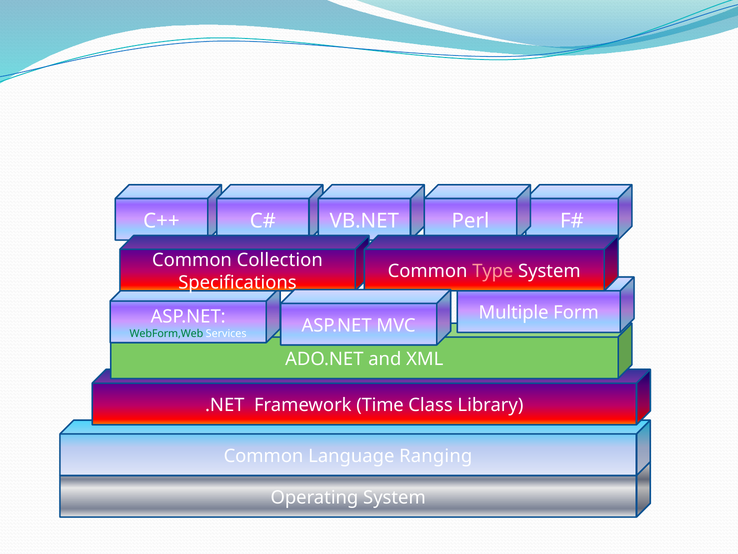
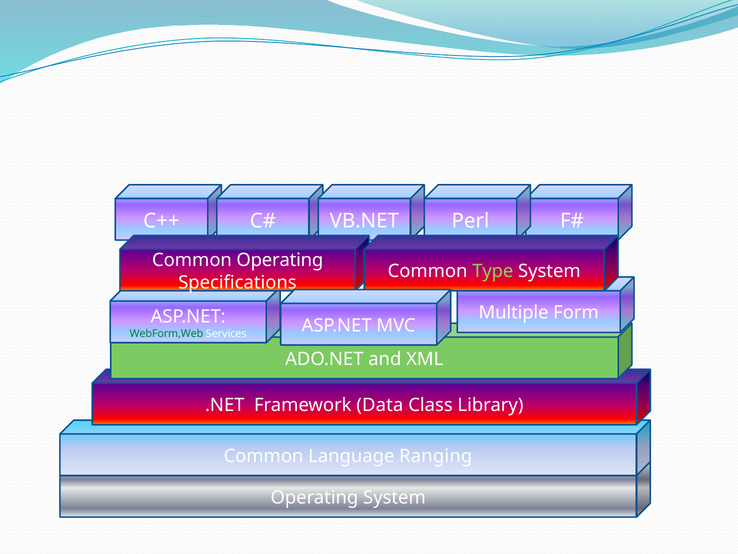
Common Collection: Collection -> Operating
Type colour: pink -> light green
Time: Time -> Data
